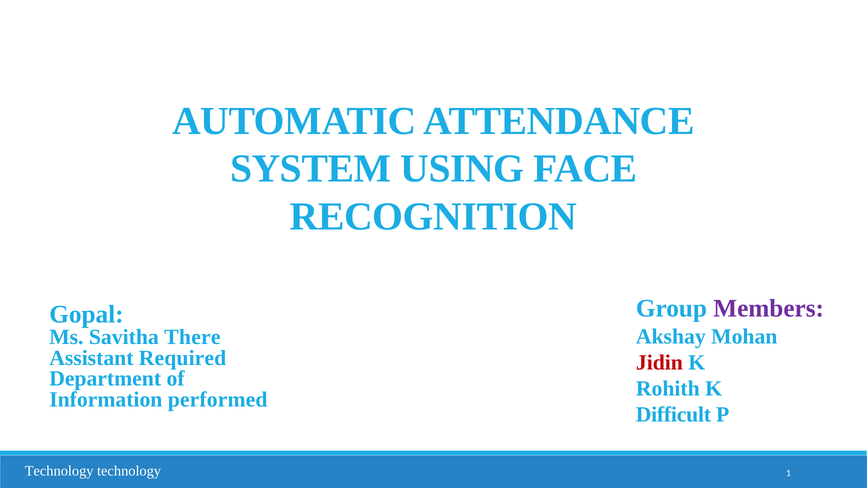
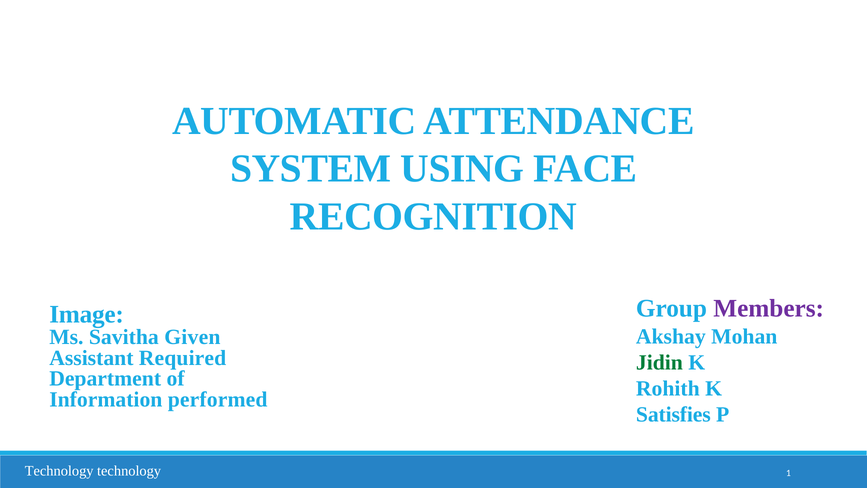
Gopal: Gopal -> Image
There: There -> Given
Jidin colour: red -> green
Difficult: Difficult -> Satisfies
